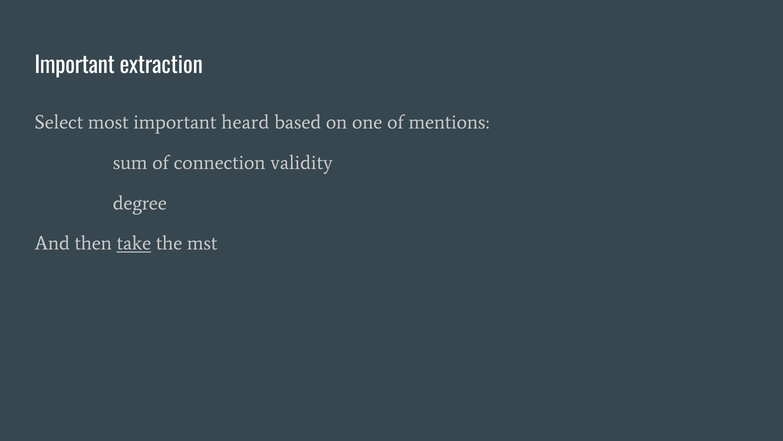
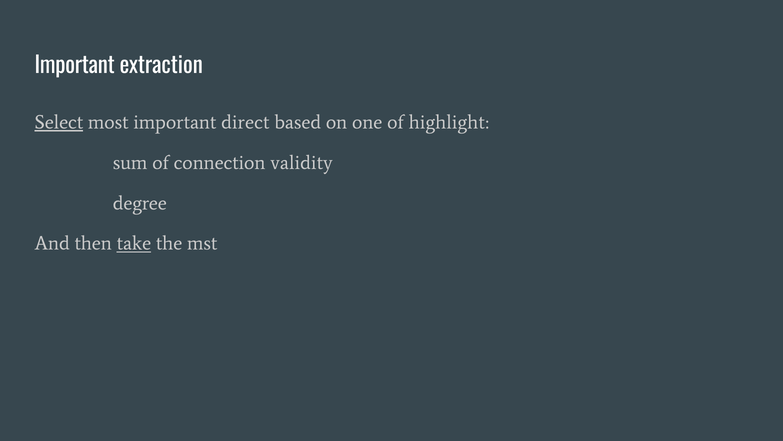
Select underline: none -> present
heard: heard -> direct
mentions: mentions -> highlight
